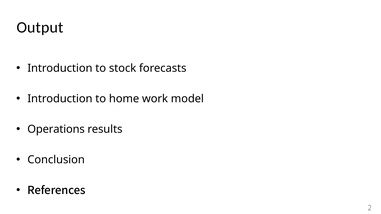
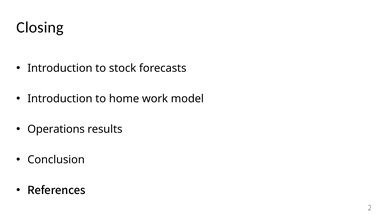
Output: Output -> Closing
